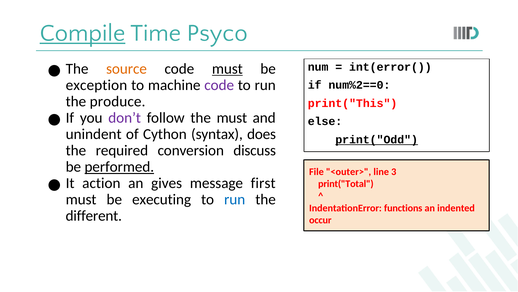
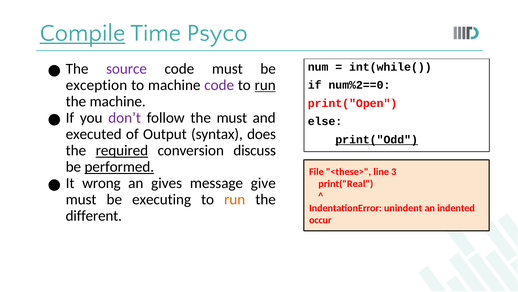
int(error(: int(error( -> int(while(
source colour: orange -> purple
must at (227, 69) underline: present -> none
run at (265, 85) underline: none -> present
the produce: produce -> machine
print("This: print("This -> print("Open
unindent: unindent -> executed
Cython: Cython -> Output
required underline: none -> present
<outer>: <outer> -> <these>
action: action -> wrong
first: first -> give
print("Total: print("Total -> print("Real
run at (235, 199) colour: blue -> orange
functions: functions -> unindent
